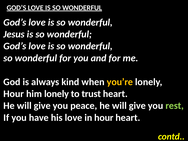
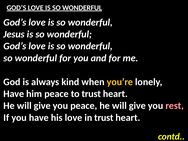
Hour at (14, 94): Hour -> Have
him lonely: lonely -> peace
rest colour: light green -> pink
in hour: hour -> trust
